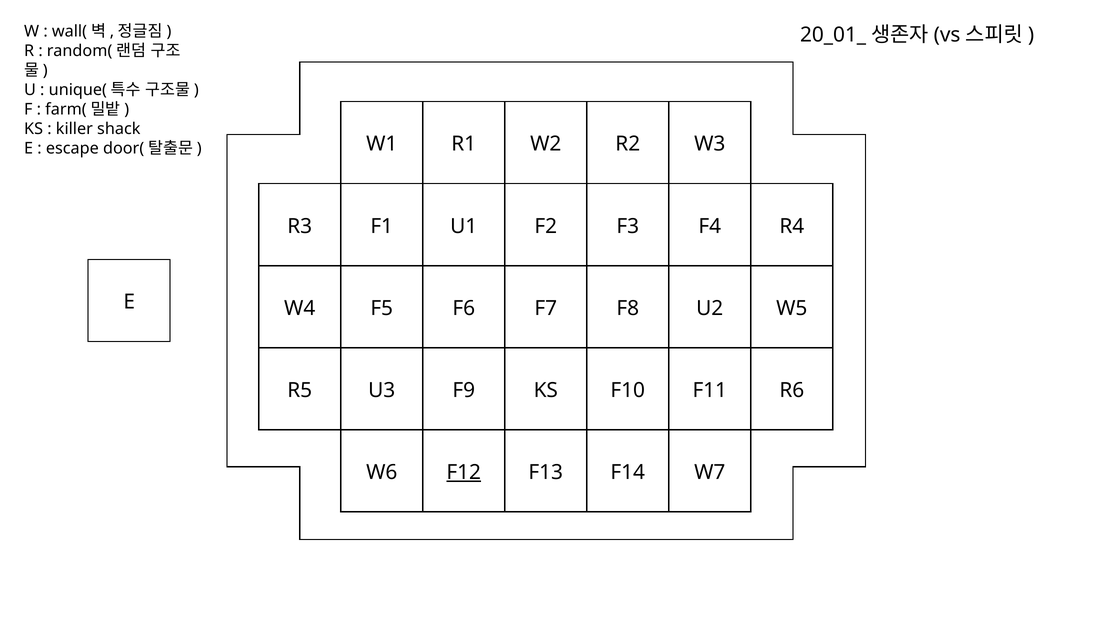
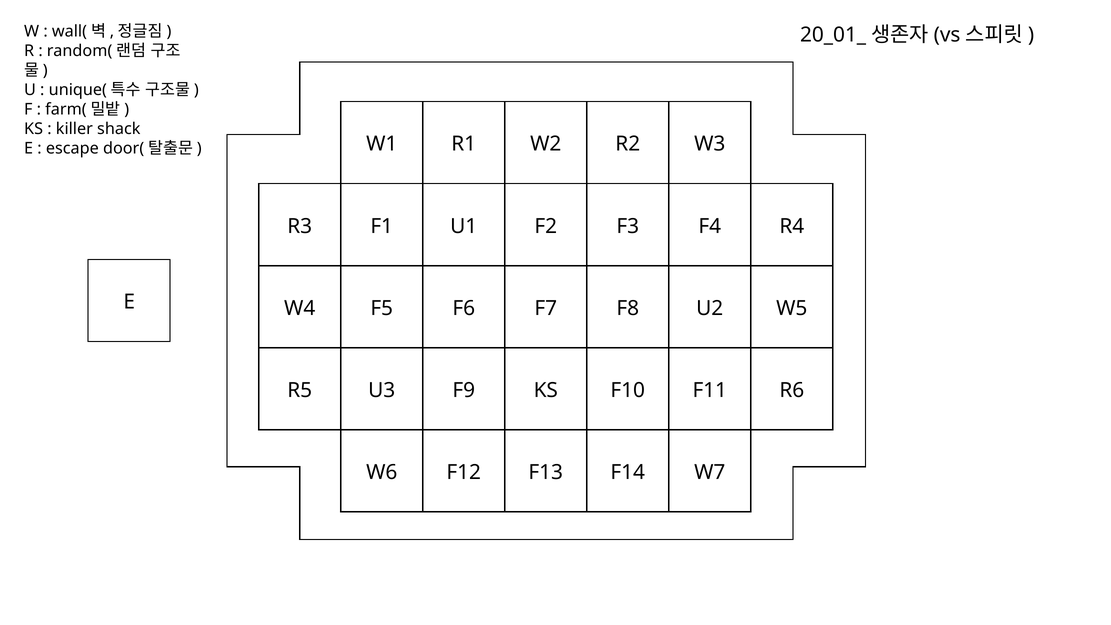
F12 underline: present -> none
